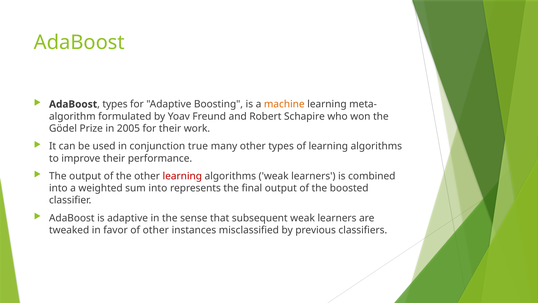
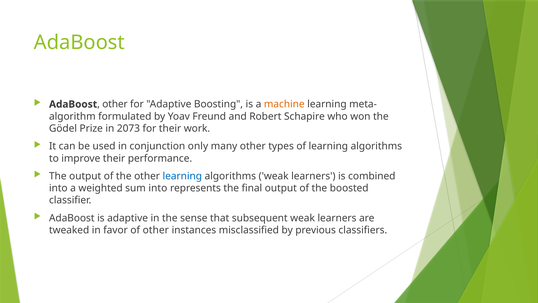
types at (115, 104): types -> other
2005: 2005 -> 2073
true: true -> only
learning at (182, 176) colour: red -> blue
